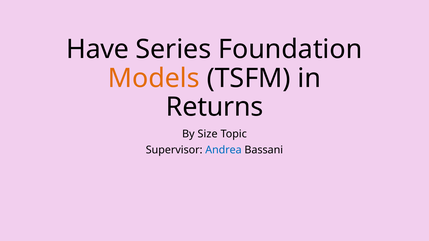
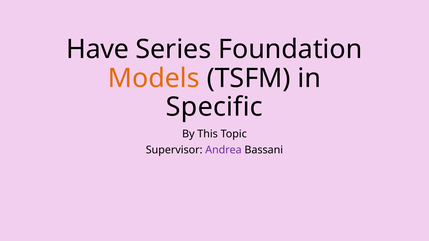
Returns: Returns -> Specific
Size: Size -> This
Andrea colour: blue -> purple
